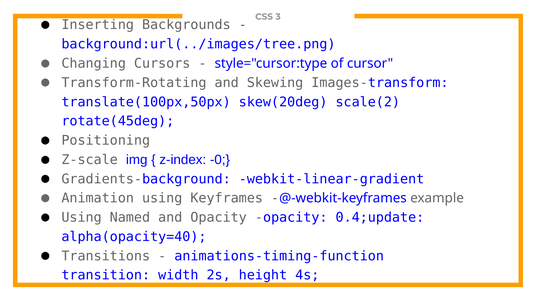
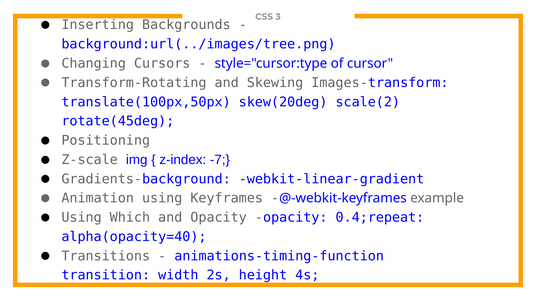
-0: -0 -> -7
Named: Named -> Which
0.4;update: 0.4;update -> 0.4;repeat
